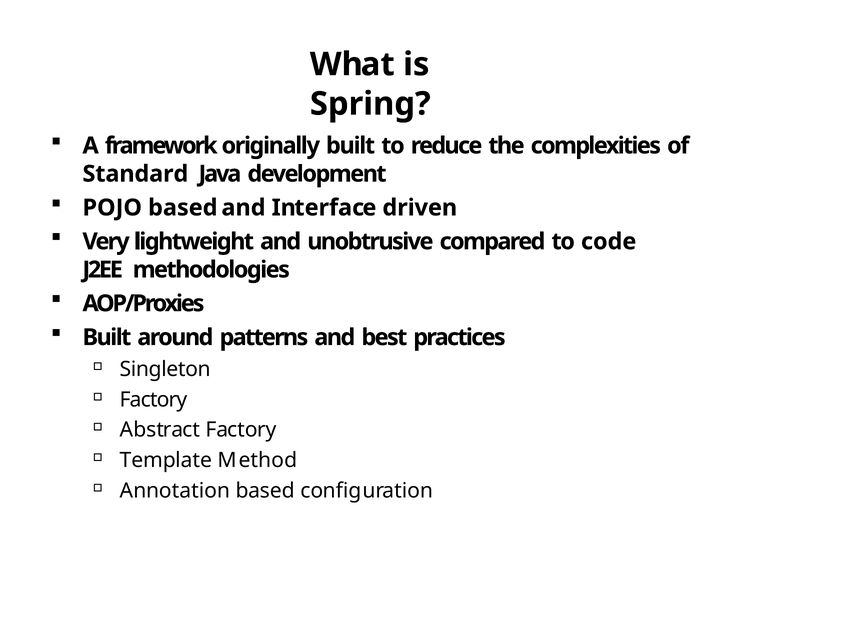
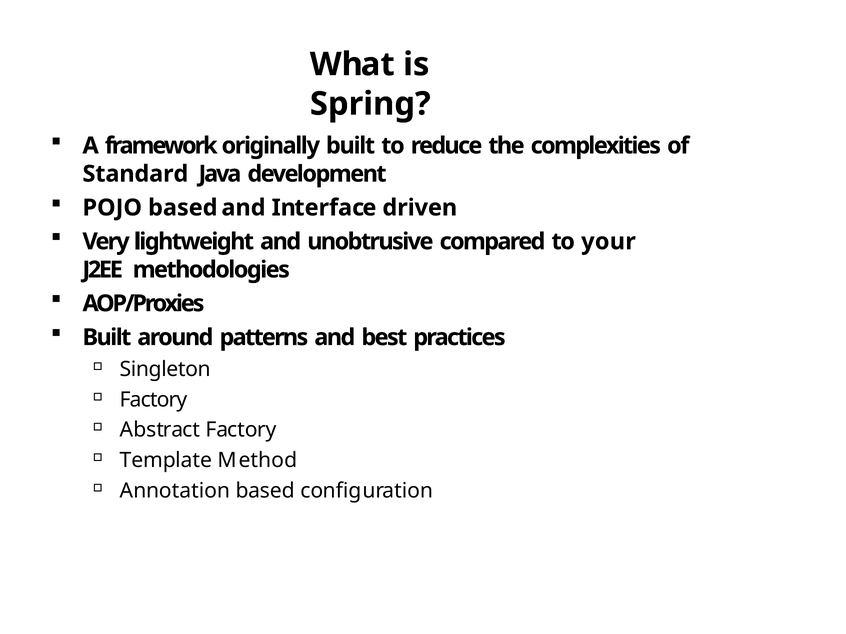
code: code -> your
